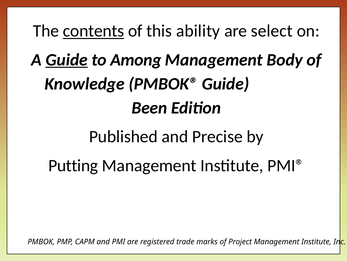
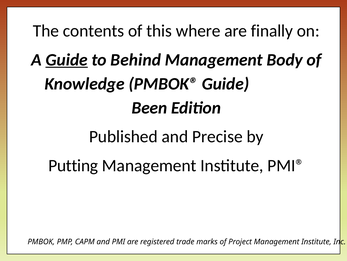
contents underline: present -> none
ability: ability -> where
select: select -> finally
Among: Among -> Behind
